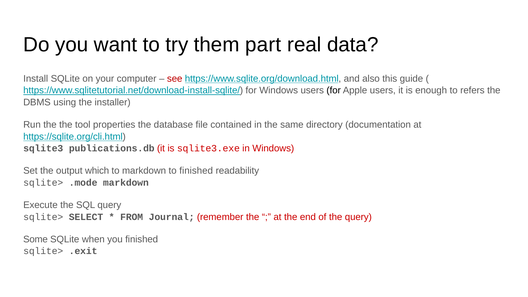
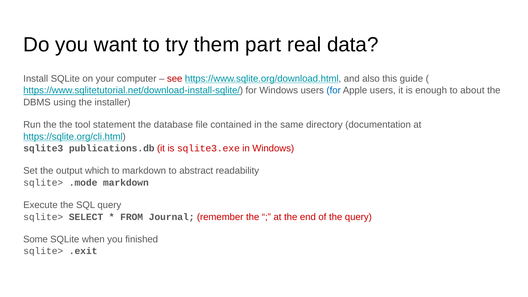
for at (334, 90) colour: black -> blue
refers: refers -> about
properties: properties -> statement
to finished: finished -> abstract
